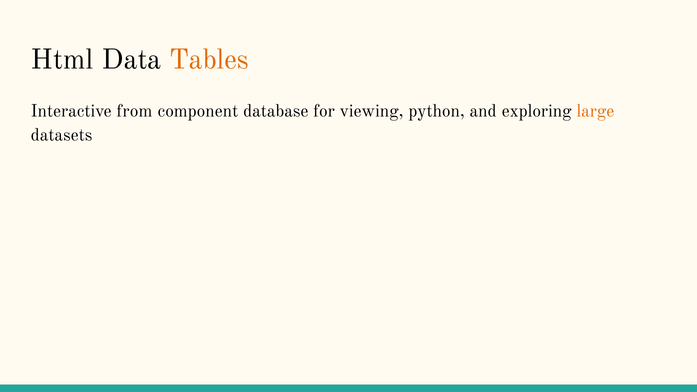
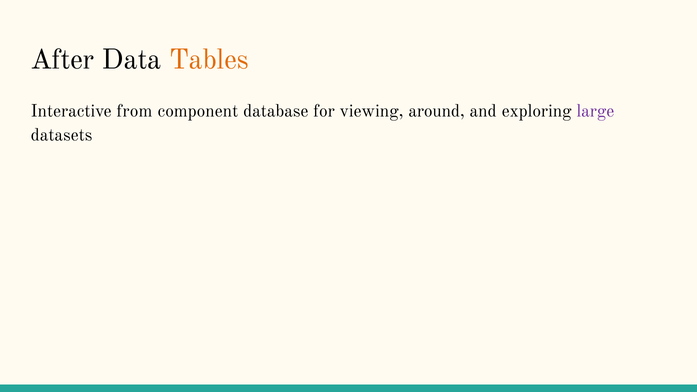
Html: Html -> After
python: python -> around
large colour: orange -> purple
